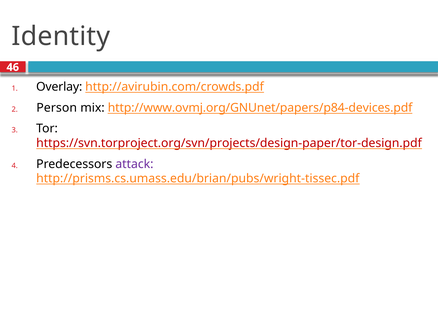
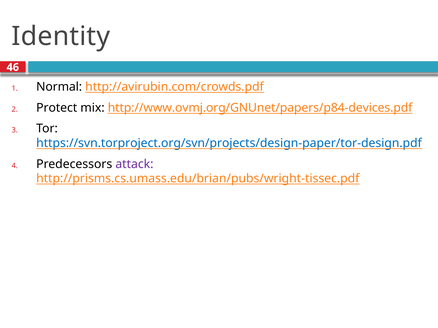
Overlay: Overlay -> Normal
Person: Person -> Protect
https://svn.torproject.org/svn/projects/design-paper/tor-design.pdf colour: red -> blue
